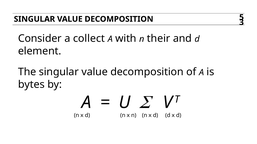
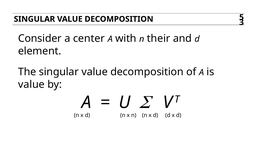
collect: collect -> center
bytes at (31, 85): bytes -> value
